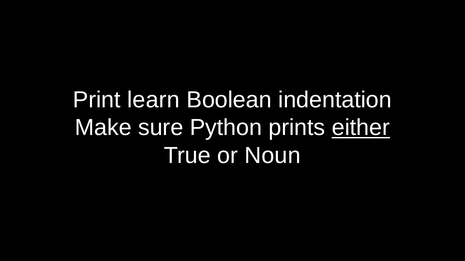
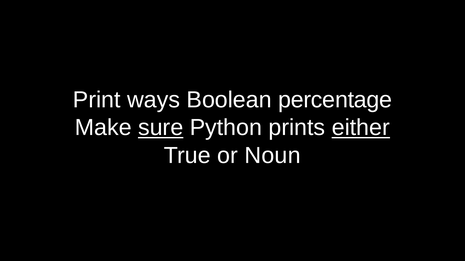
learn: learn -> ways
indentation: indentation -> percentage
sure underline: none -> present
